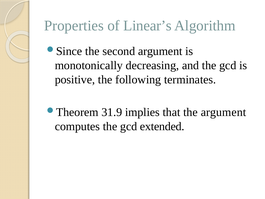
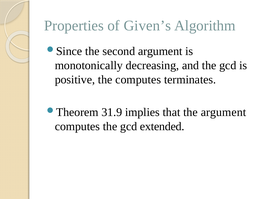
Linear’s: Linear’s -> Given’s
the following: following -> computes
